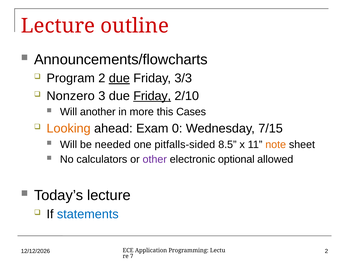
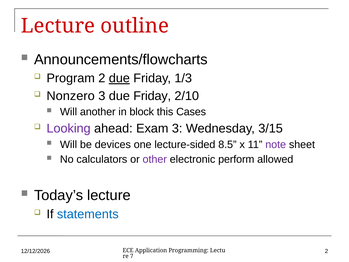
3/3: 3/3 -> 1/3
Friday at (152, 96) underline: present -> none
more: more -> block
Looking colour: orange -> purple
Exam 0: 0 -> 3
7/15: 7/15 -> 3/15
needed: needed -> devices
pitfalls-sided: pitfalls-sided -> lecture-sided
note colour: orange -> purple
optional: optional -> perform
